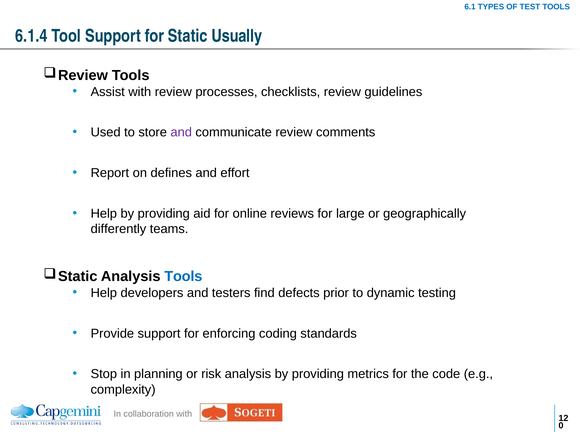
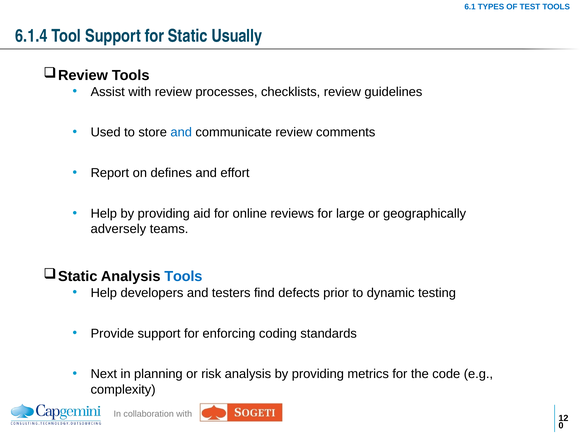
and at (181, 132) colour: purple -> blue
differently: differently -> adversely
Stop: Stop -> Next
